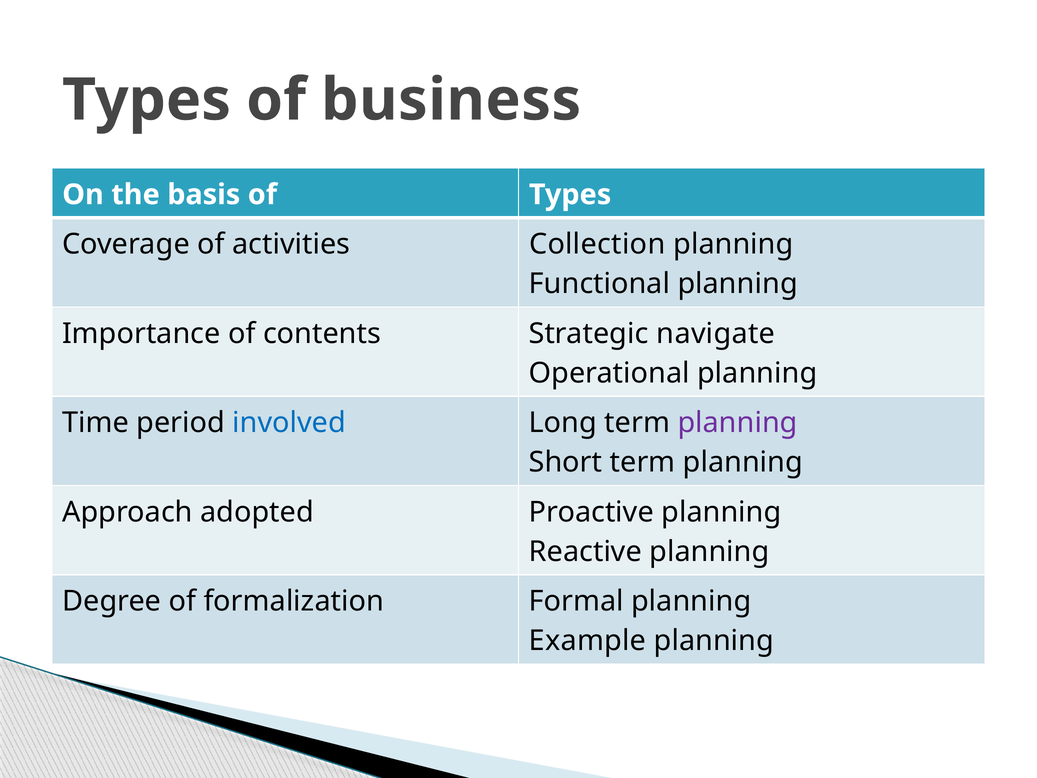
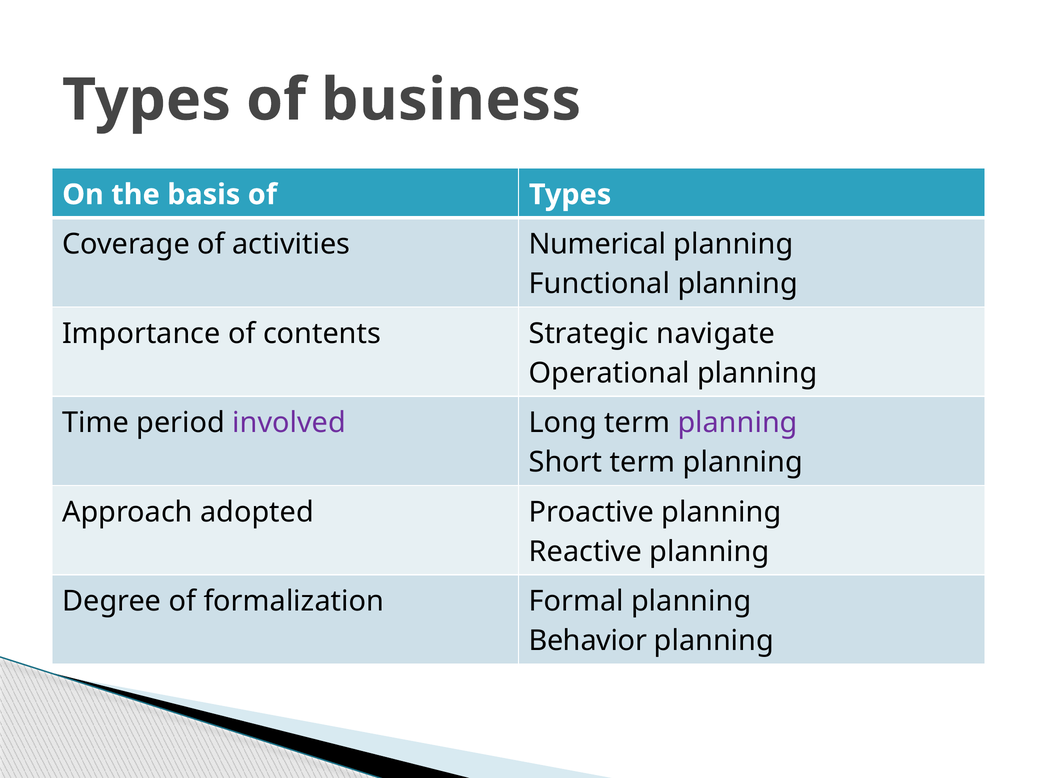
Collection: Collection -> Numerical
involved colour: blue -> purple
Example: Example -> Behavior
